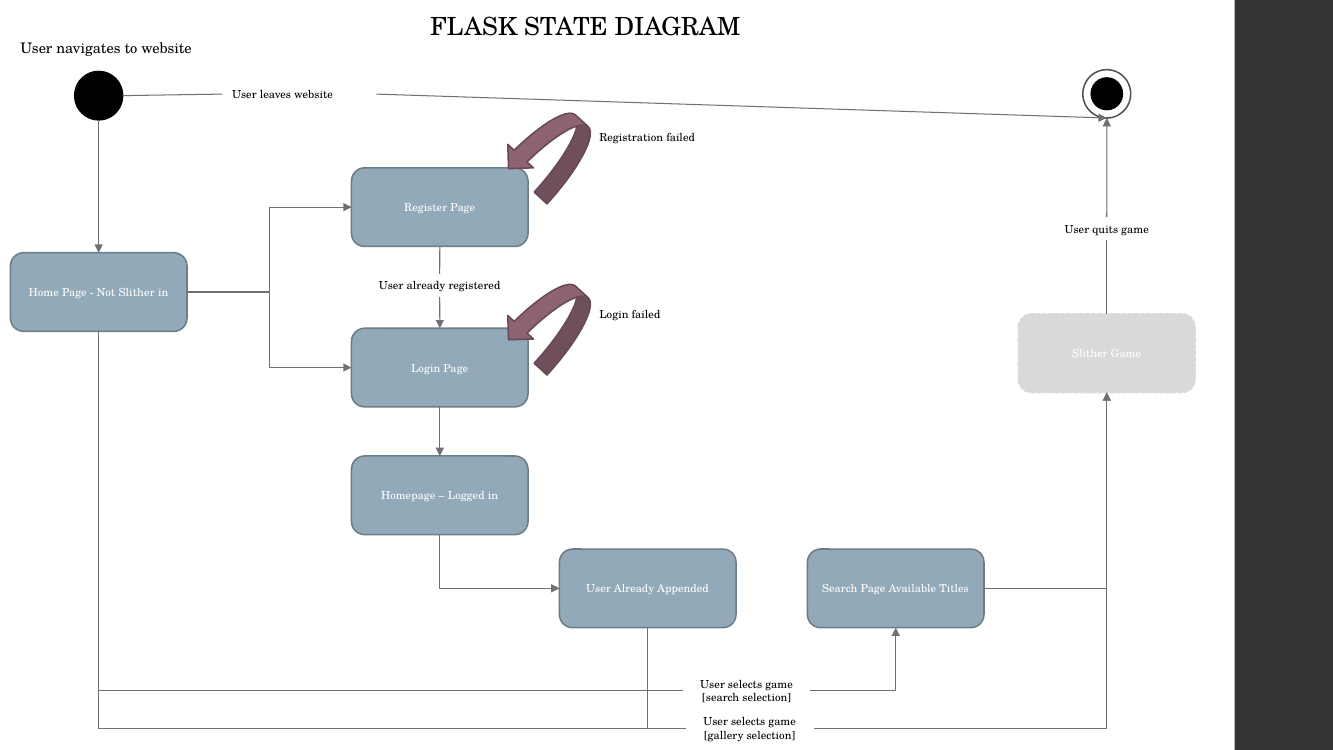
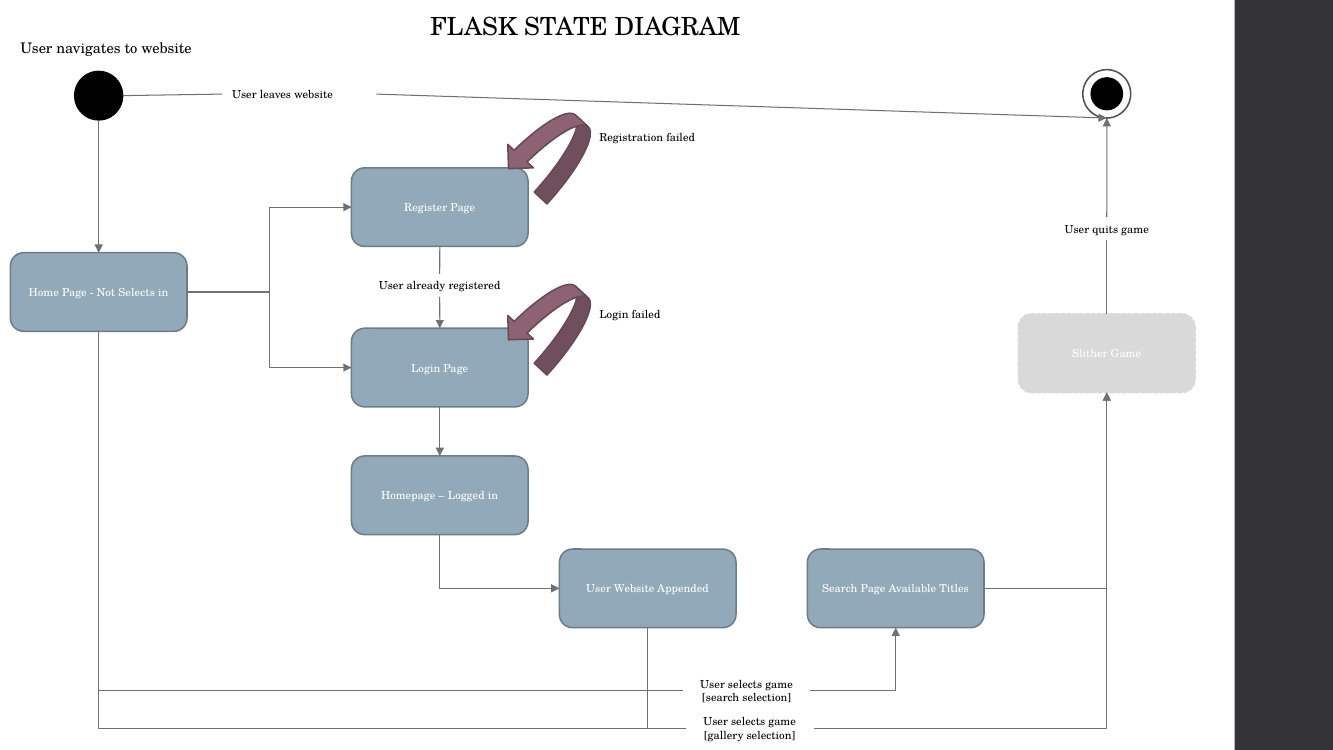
Not Slither: Slither -> Selects
Already at (634, 589): Already -> Website
